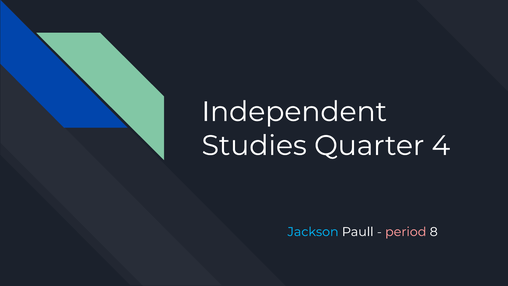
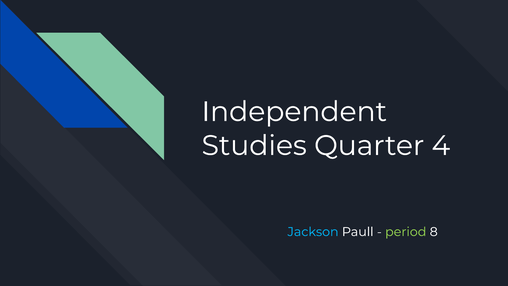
period colour: pink -> light green
